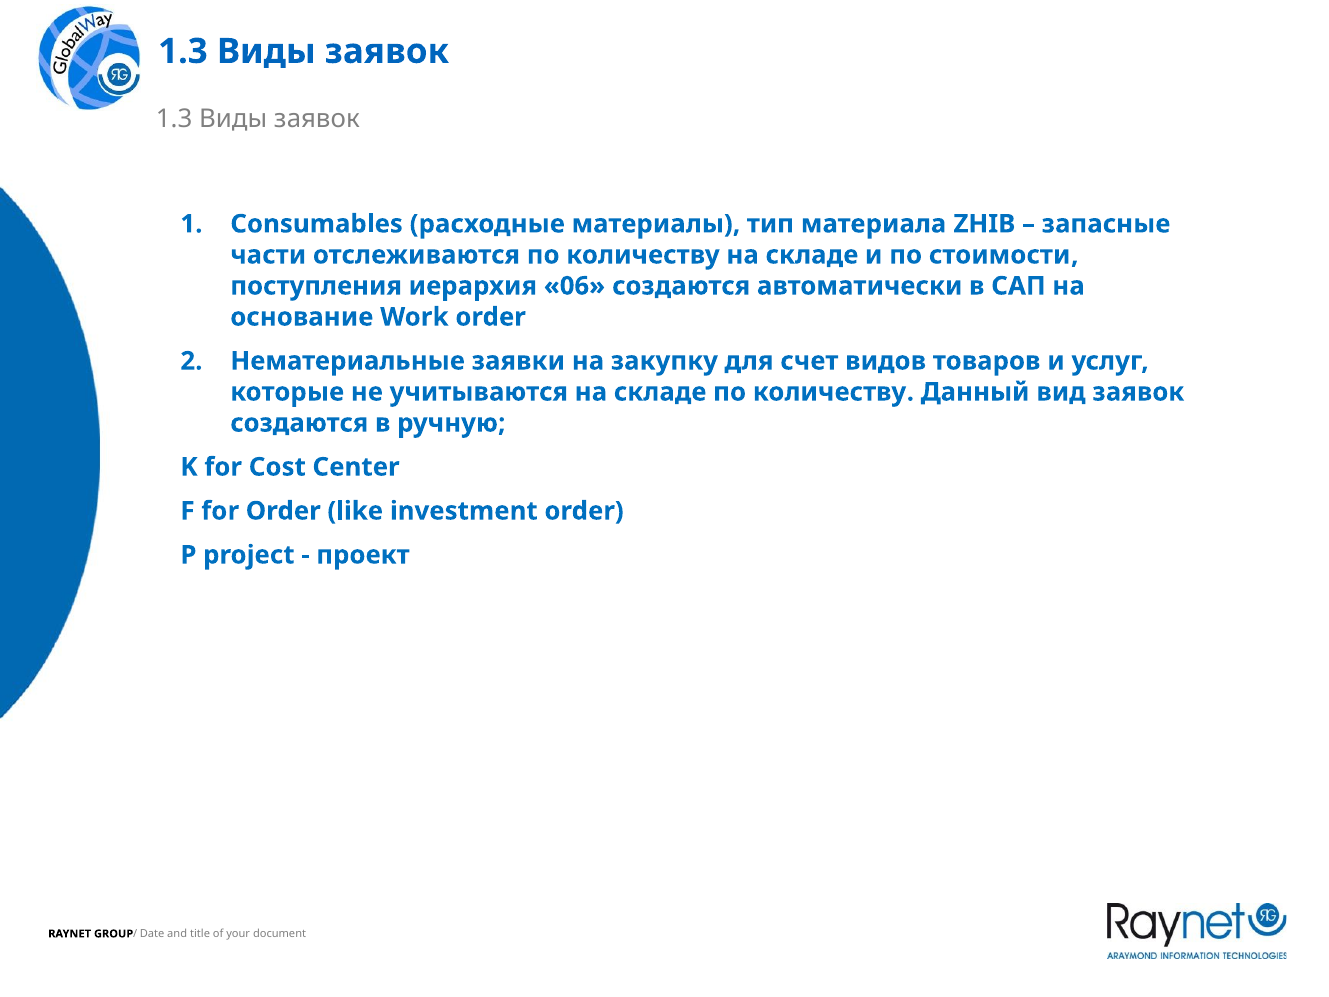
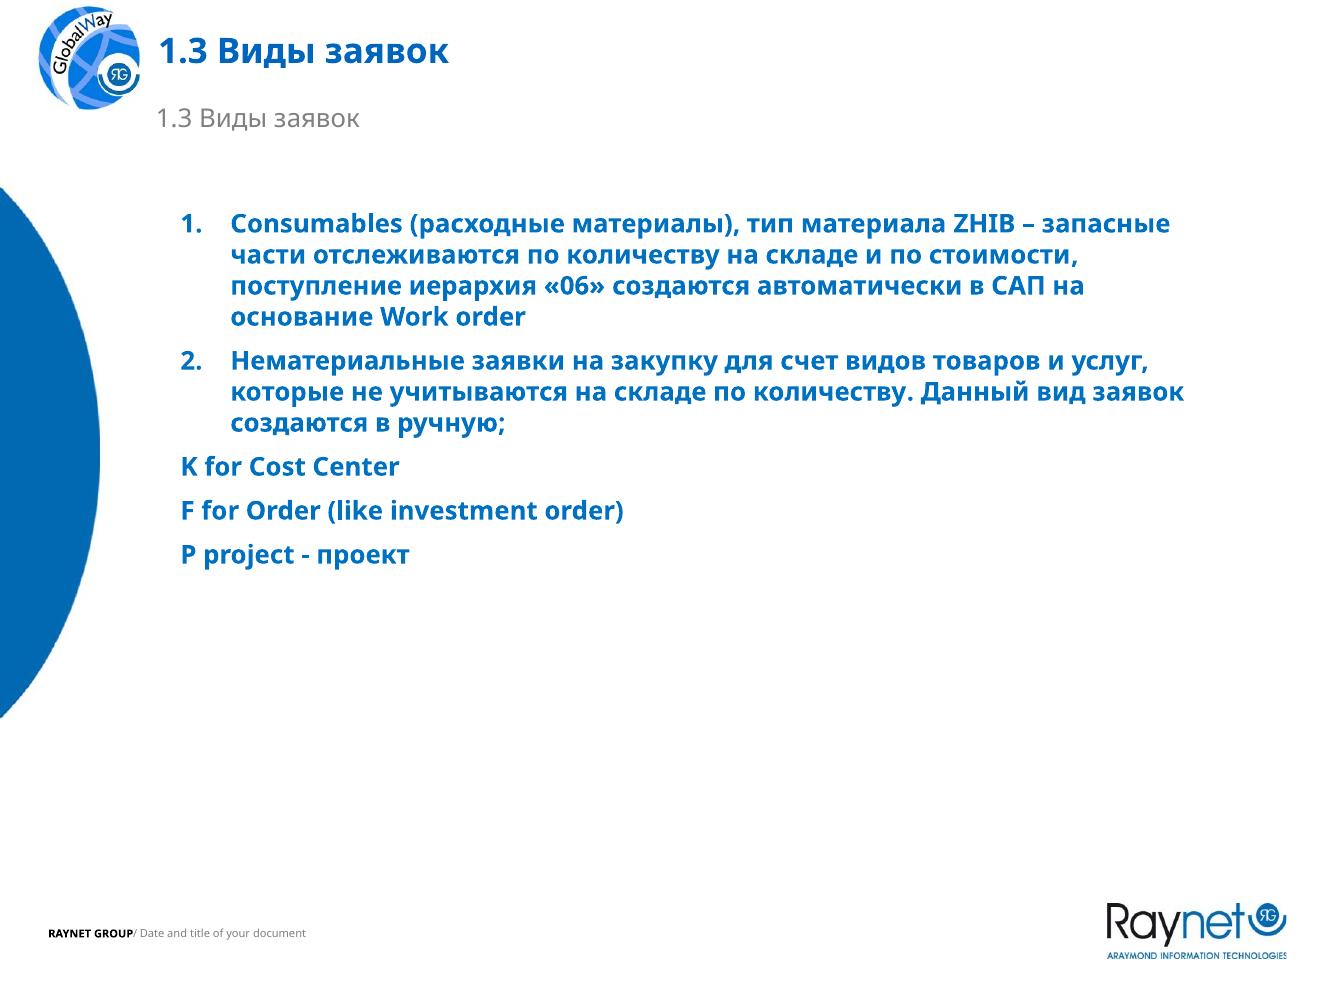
поступления: поступления -> поступление
